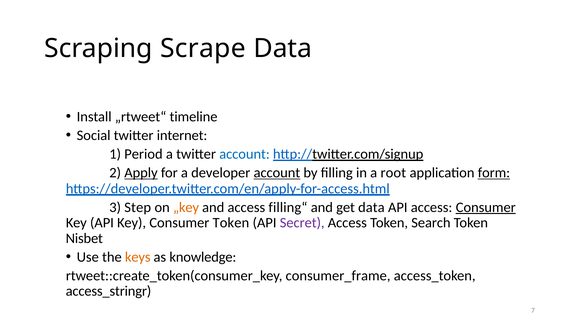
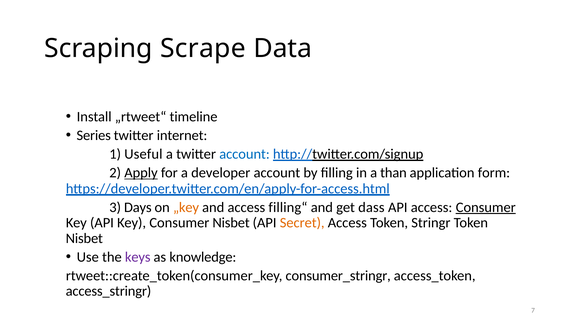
Social: Social -> Series
Period: Period -> Useful
account at (277, 173) underline: present -> none
root: root -> than
form underline: present -> none
Step: Step -> Days
get data: data -> dass
Consumer Token: Token -> Nisbet
Secret colour: purple -> orange
Search: Search -> Stringr
keys colour: orange -> purple
consumer_frame: consumer_frame -> consumer_stringr
